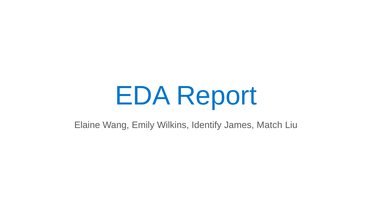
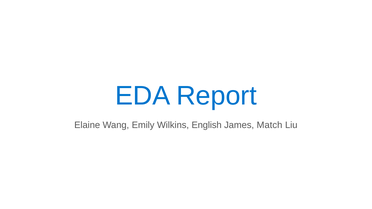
Identify: Identify -> English
